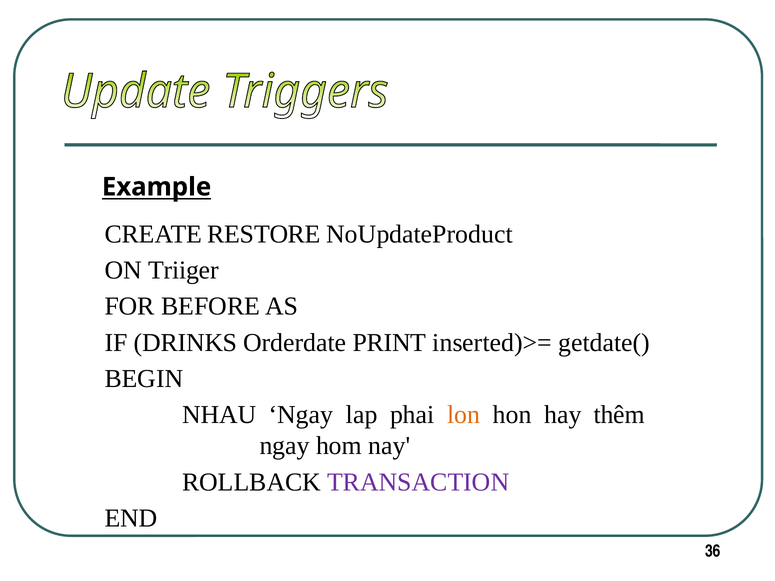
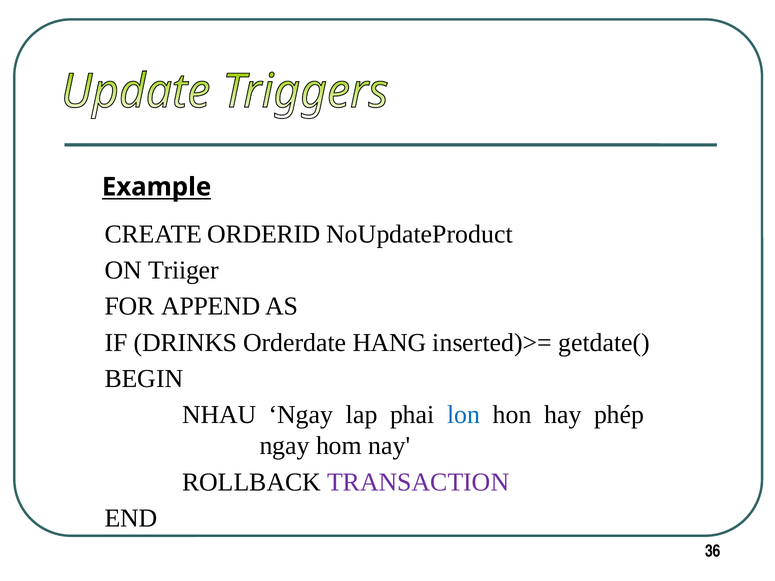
RESTORE: RESTORE -> ORDERID
BEFORE: BEFORE -> APPEND
PRINT: PRINT -> HANG
lon colour: orange -> blue
thêm: thêm -> phép
